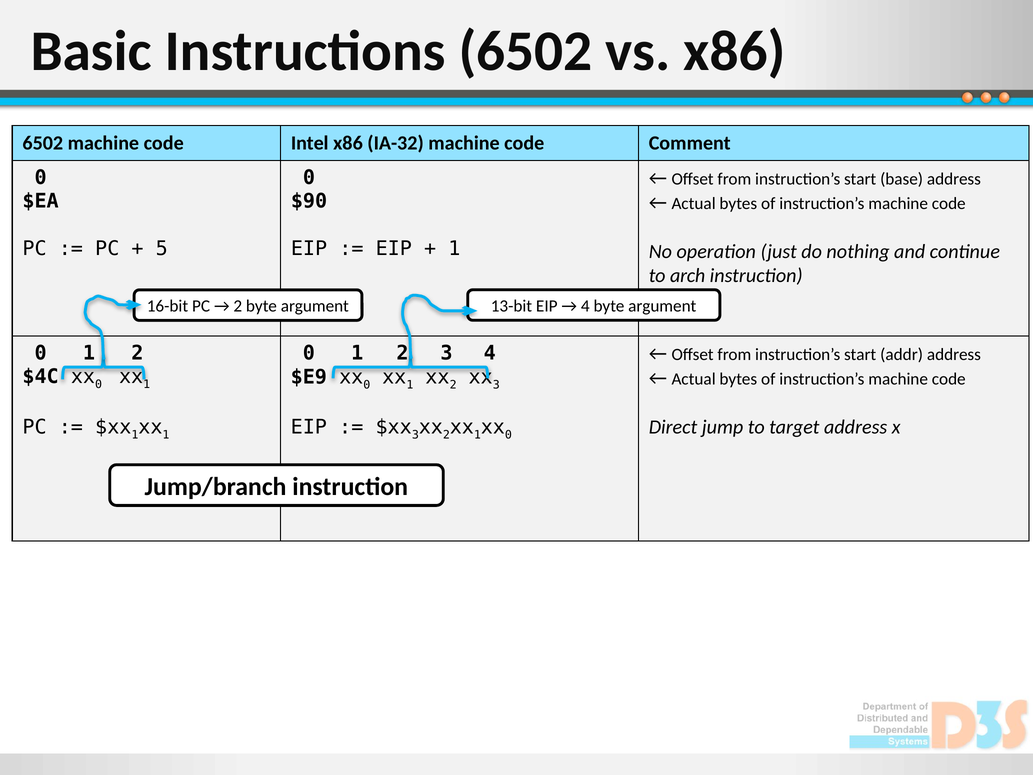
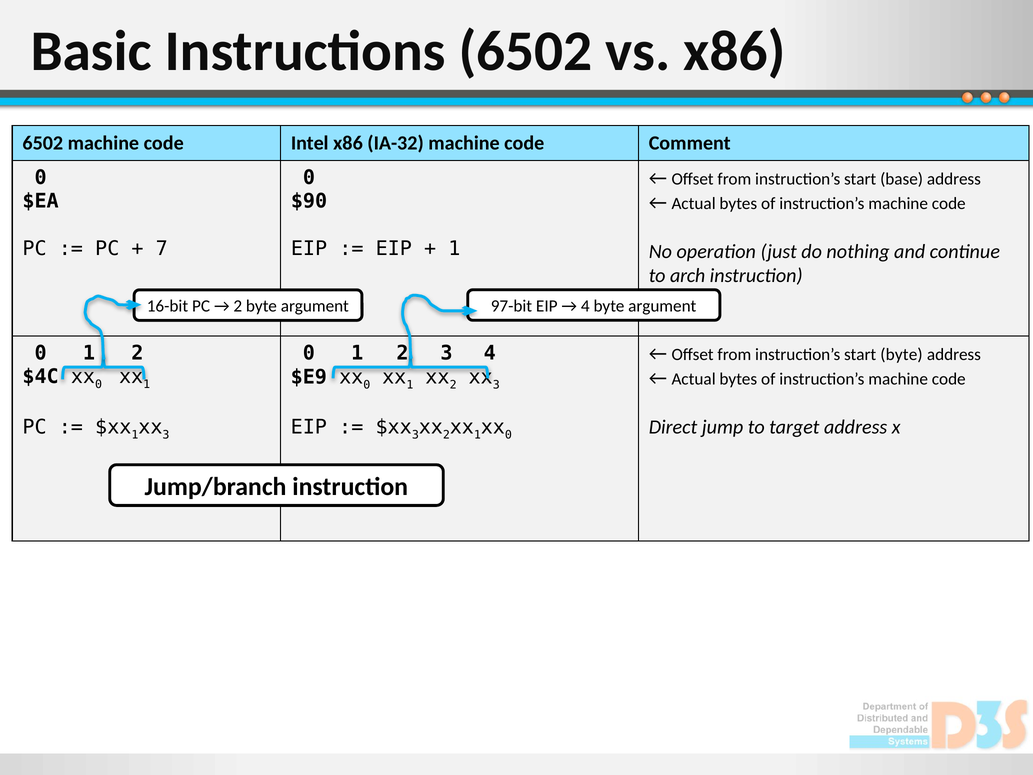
5: 5 -> 7
13-bit: 13-bit -> 97-bit
start addr: addr -> byte
1 at (166, 435): 1 -> 3
